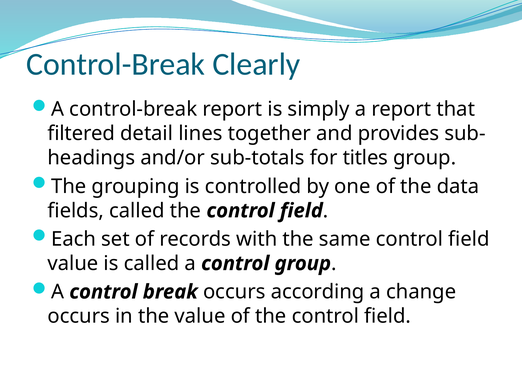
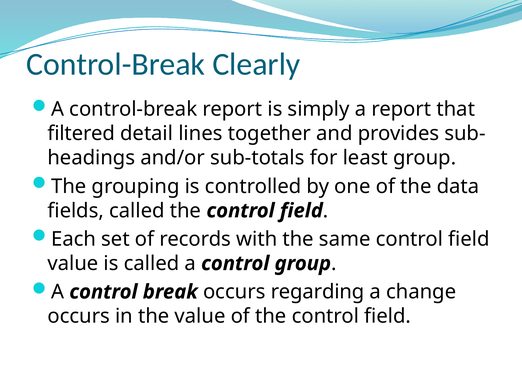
titles: titles -> least
according: according -> regarding
